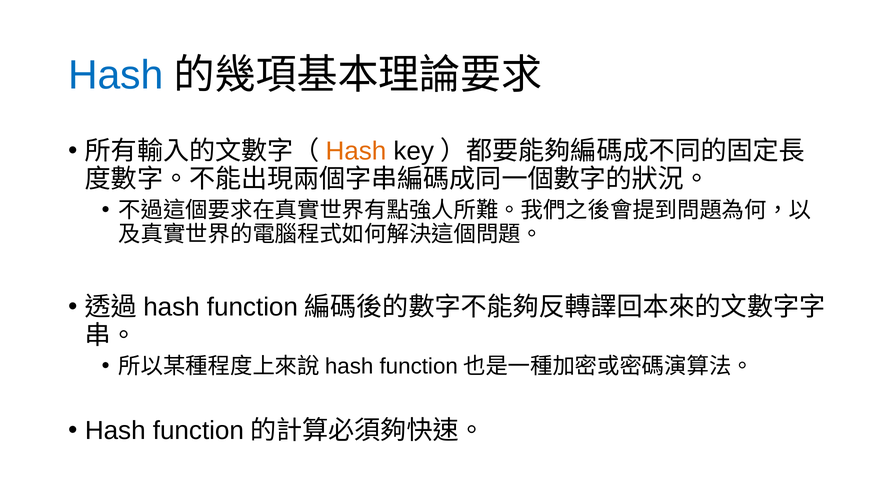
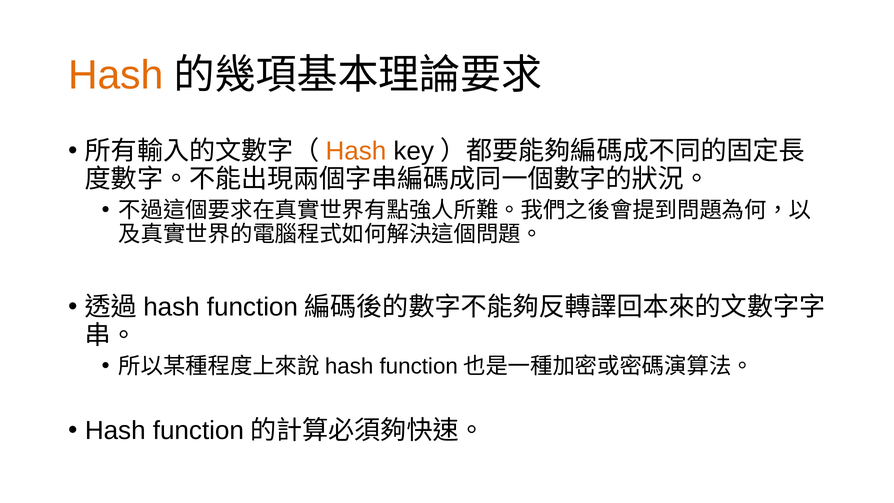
Hash at (116, 75) colour: blue -> orange
